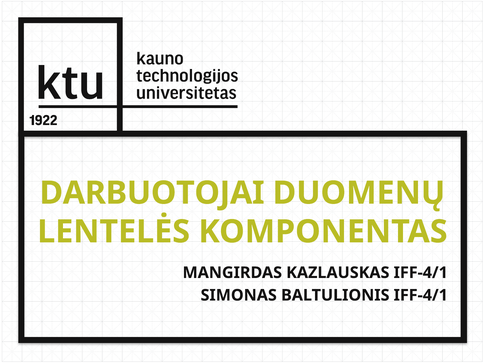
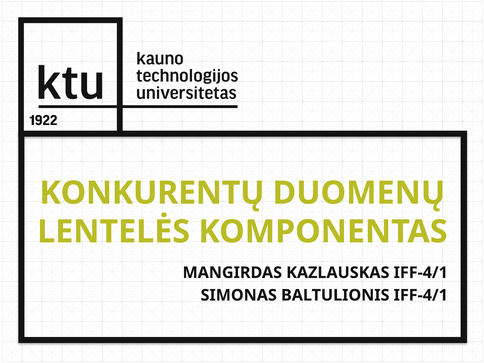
DARBUOTOJAI: DARBUOTOJAI -> KONKURENTŲ
